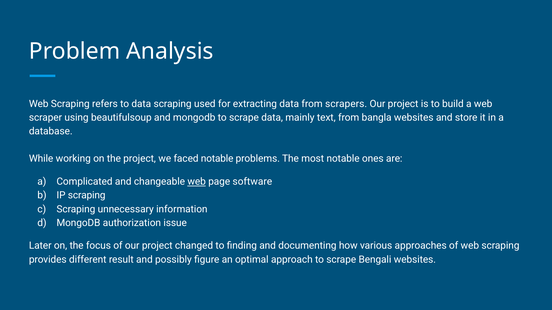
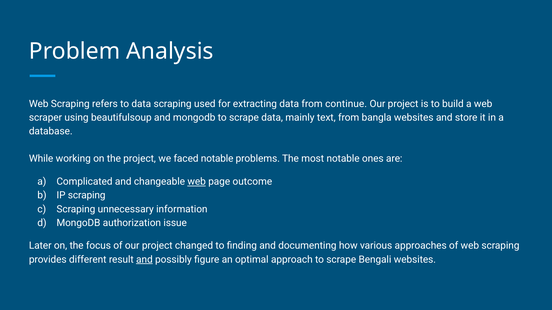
scrapers: scrapers -> continue
software: software -> outcome
and at (144, 260) underline: none -> present
